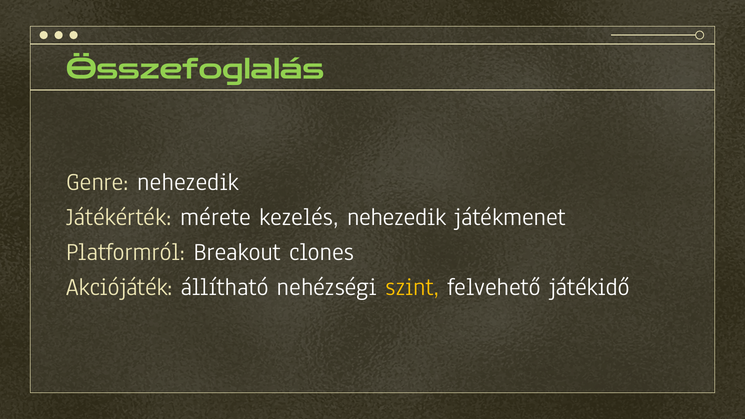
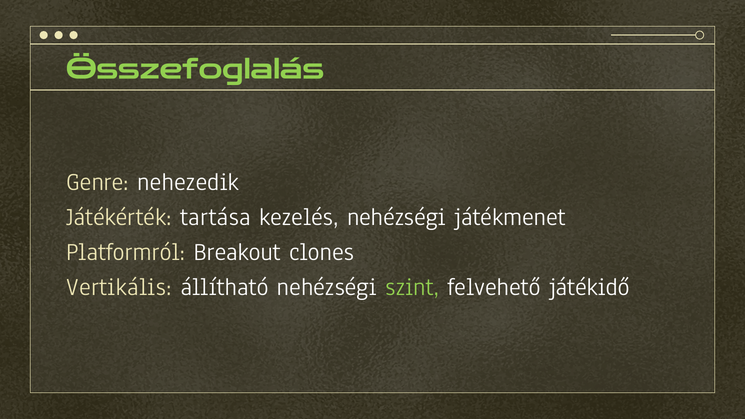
mérete: mérete -> tartása
kezelés nehezedik: nehezedik -> nehézségi
Akciójáték: Akciójáték -> Vertikális
szint colour: yellow -> light green
